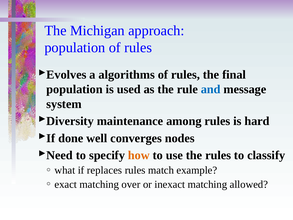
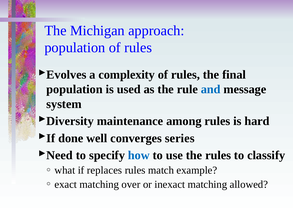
algorithms: algorithms -> complexity
nodes: nodes -> series
how colour: orange -> blue
